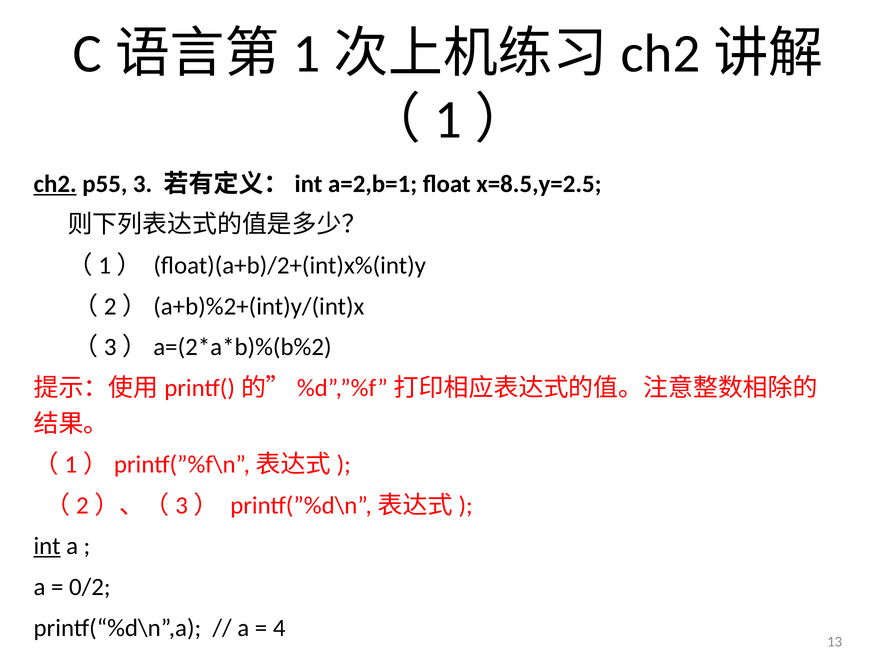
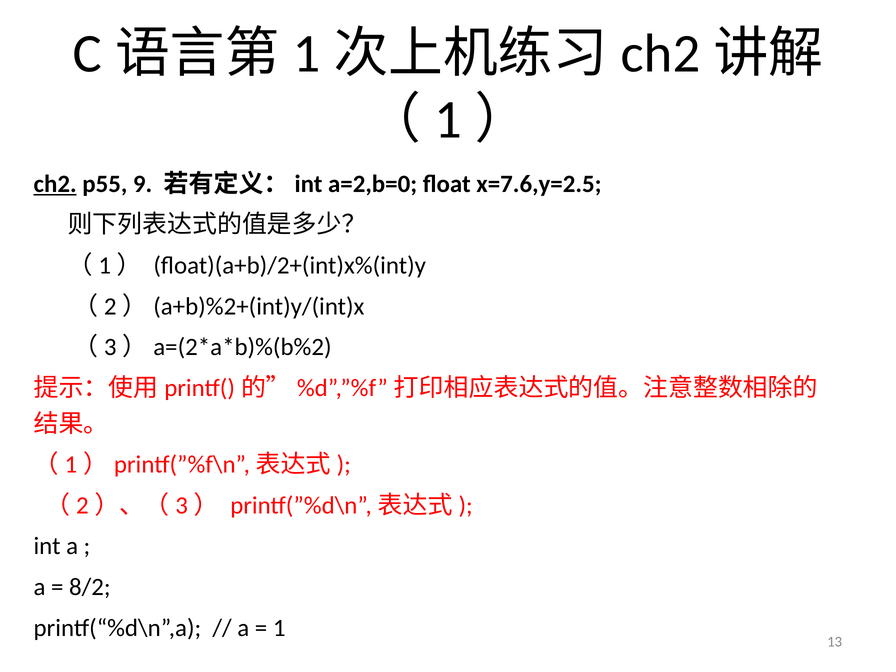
3: 3 -> 9
a=2,b=1: a=2,b=1 -> a=2,b=0
x=8.5,y=2.5: x=8.5,y=2.5 -> x=7.6,y=2.5
int underline: present -> none
0/2: 0/2 -> 8/2
4: 4 -> 1
